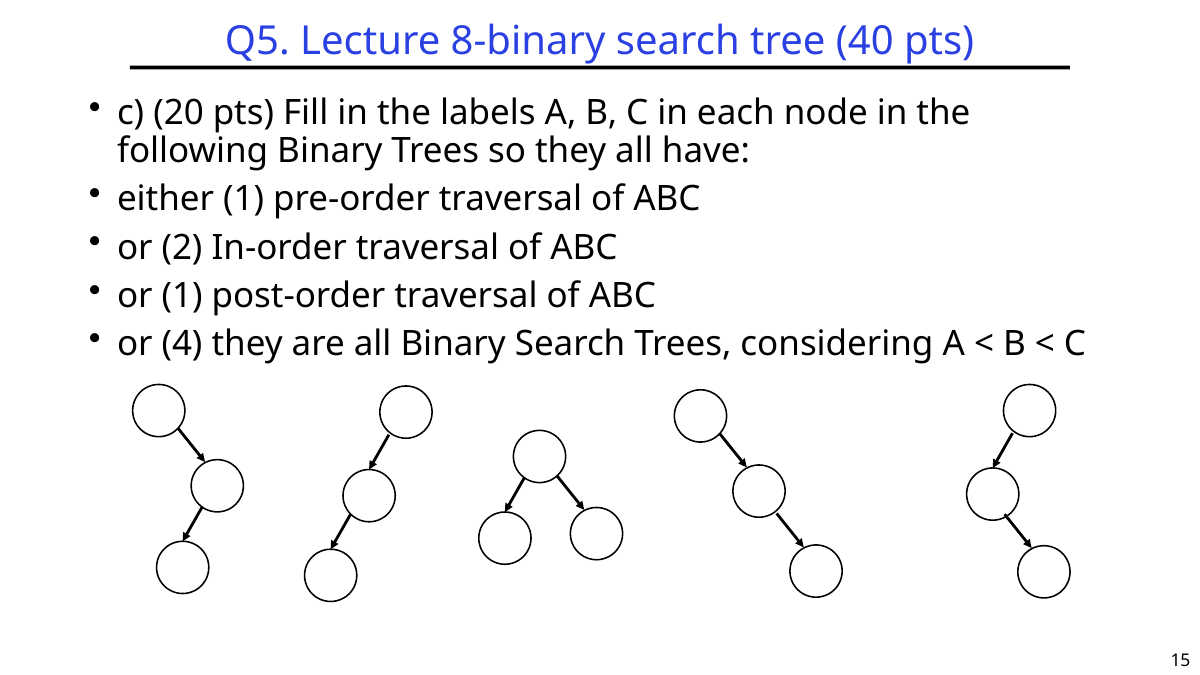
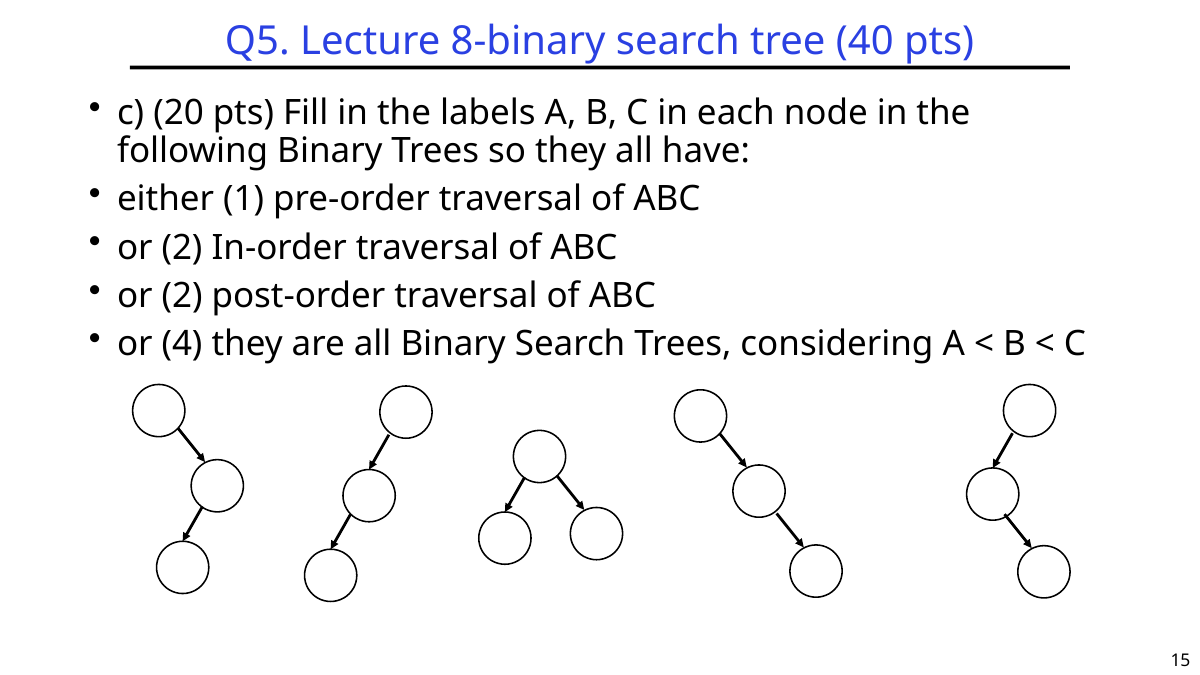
1 at (182, 296): 1 -> 2
